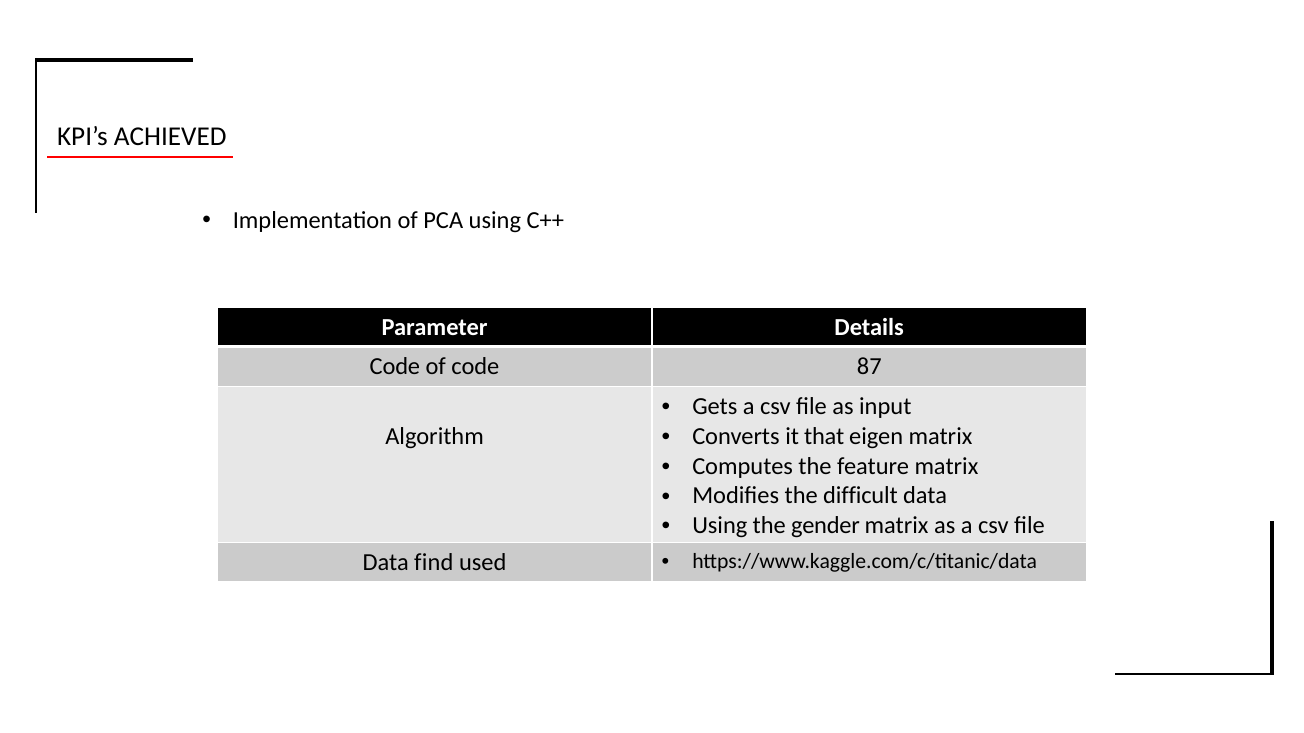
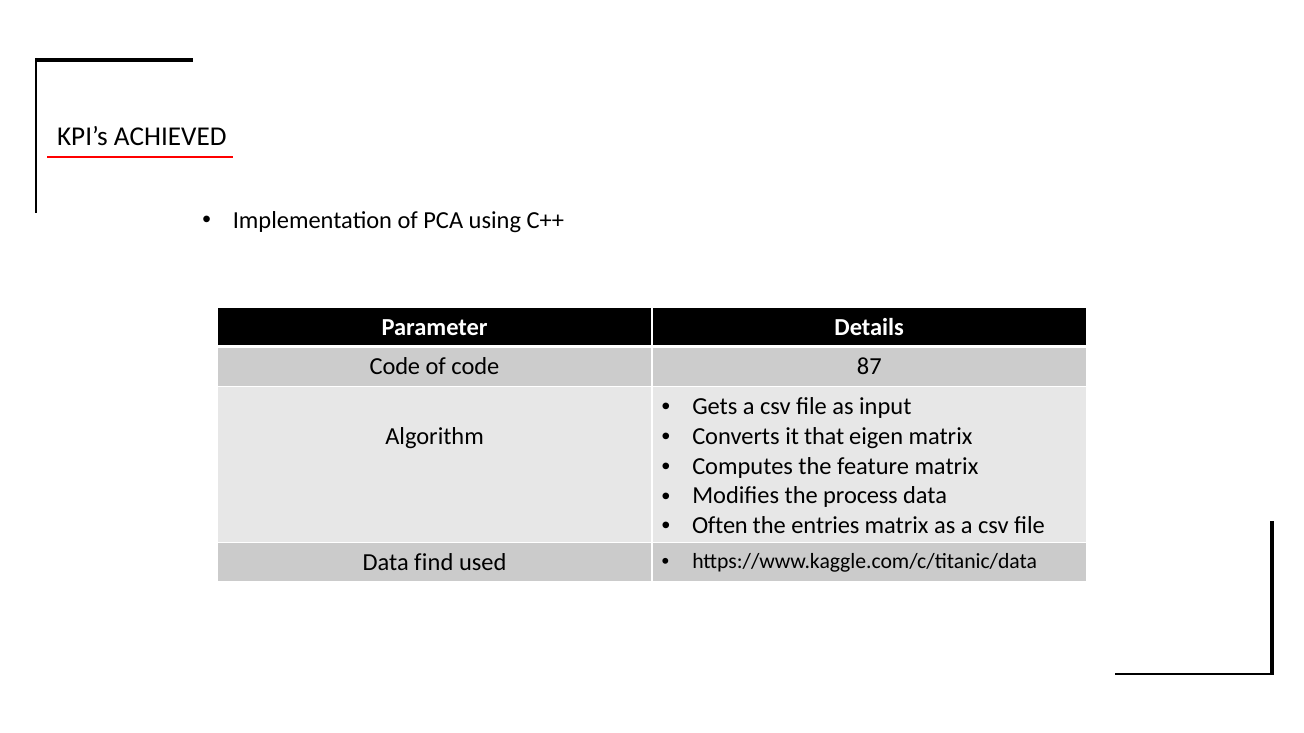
difficult: difficult -> process
Using at (720, 526): Using -> Often
gender: gender -> entries
